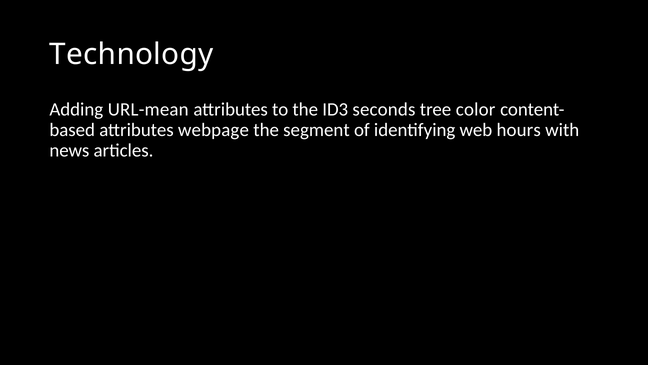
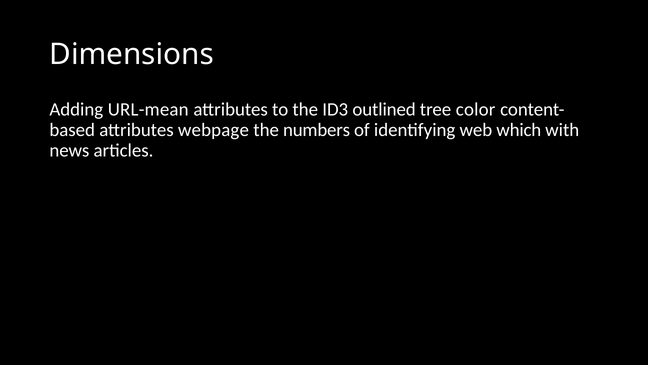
Technology: Technology -> Dimensions
seconds: seconds -> outlined
segment: segment -> numbers
hours: hours -> which
